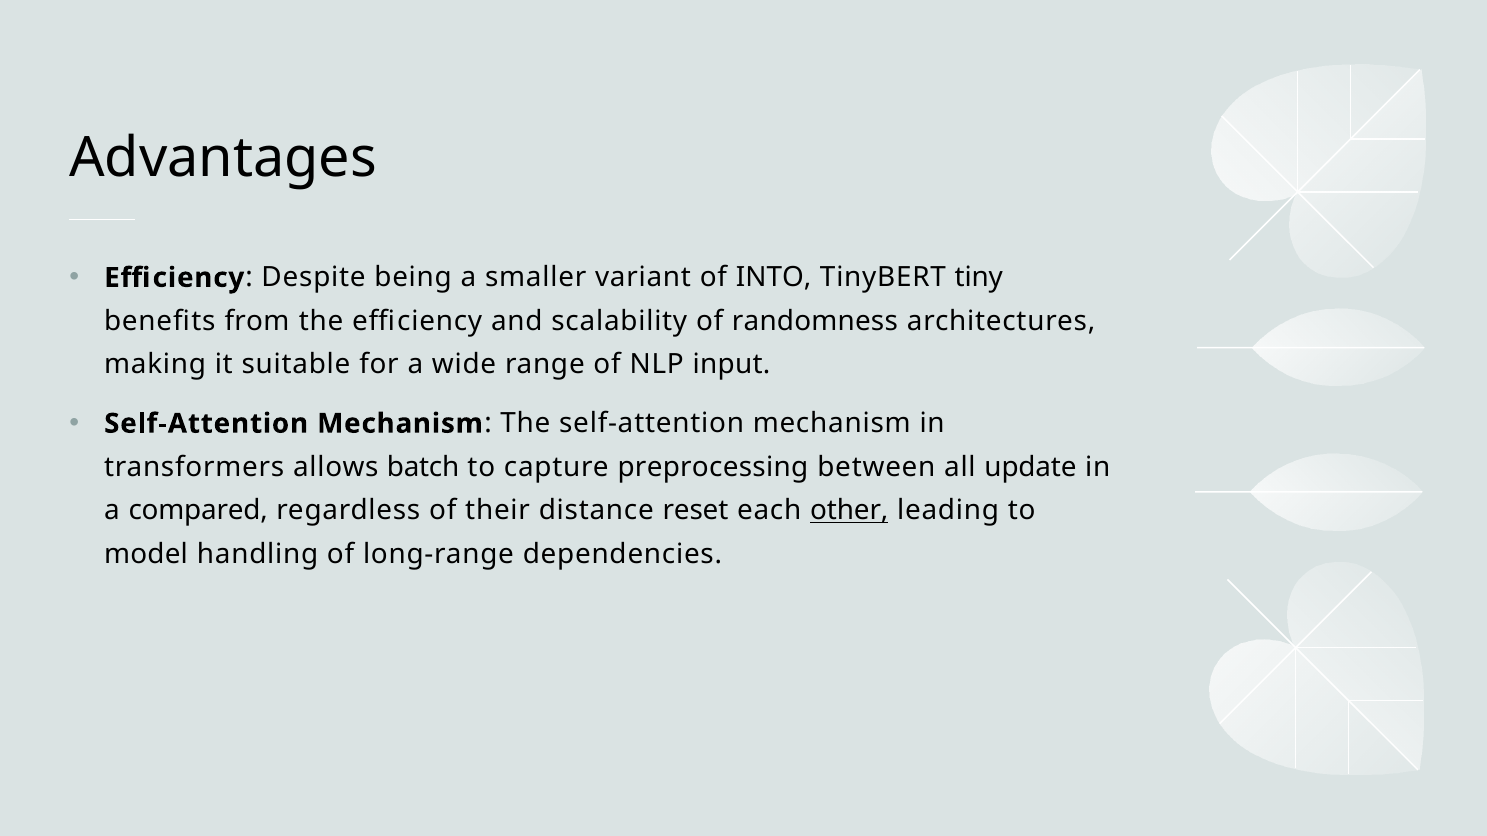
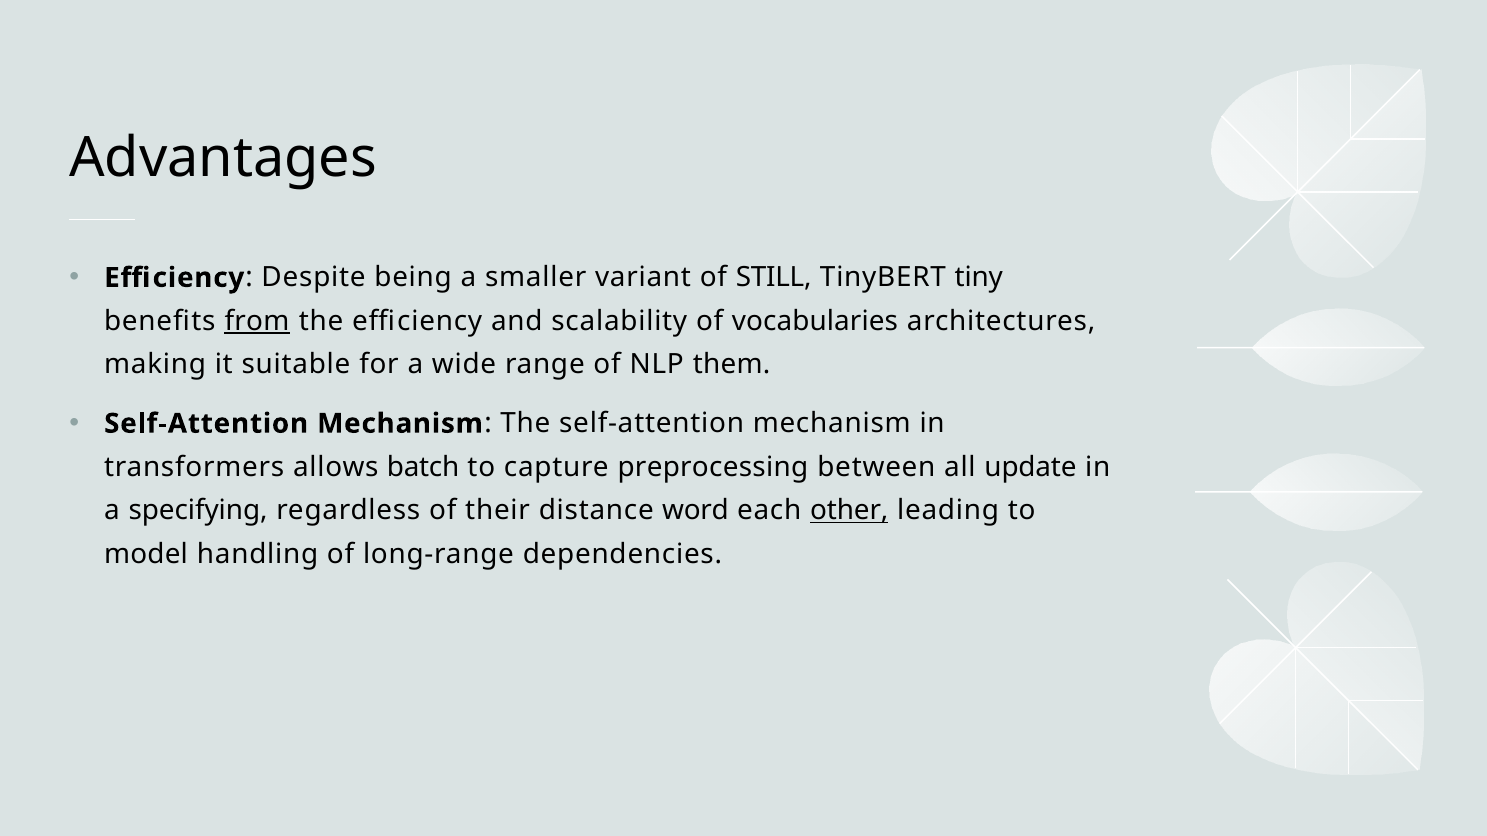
INTO: INTO -> STILL
from underline: none -> present
randomness: randomness -> vocabularies
input: input -> them
compared: compared -> specifying
reset: reset -> word
